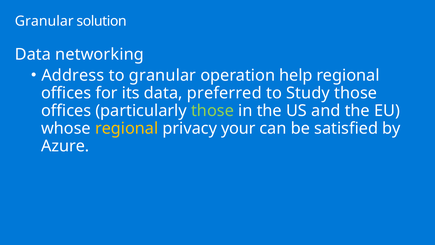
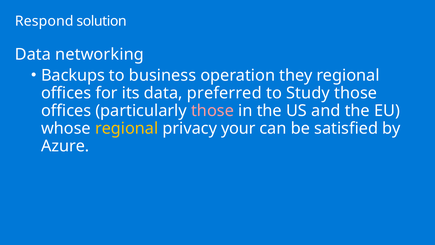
Granular at (44, 21): Granular -> Respond
Address: Address -> Backups
to granular: granular -> business
help: help -> they
those at (212, 111) colour: light green -> pink
